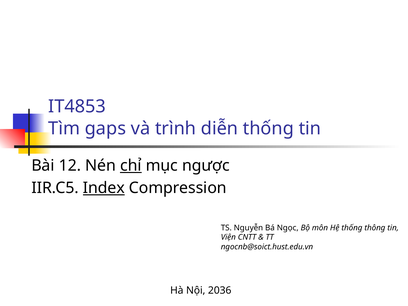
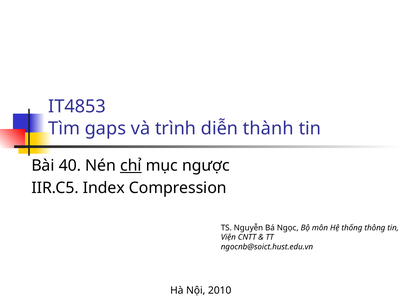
diễn thống: thống -> thành
12: 12 -> 40
Index underline: present -> none
2036: 2036 -> 2010
